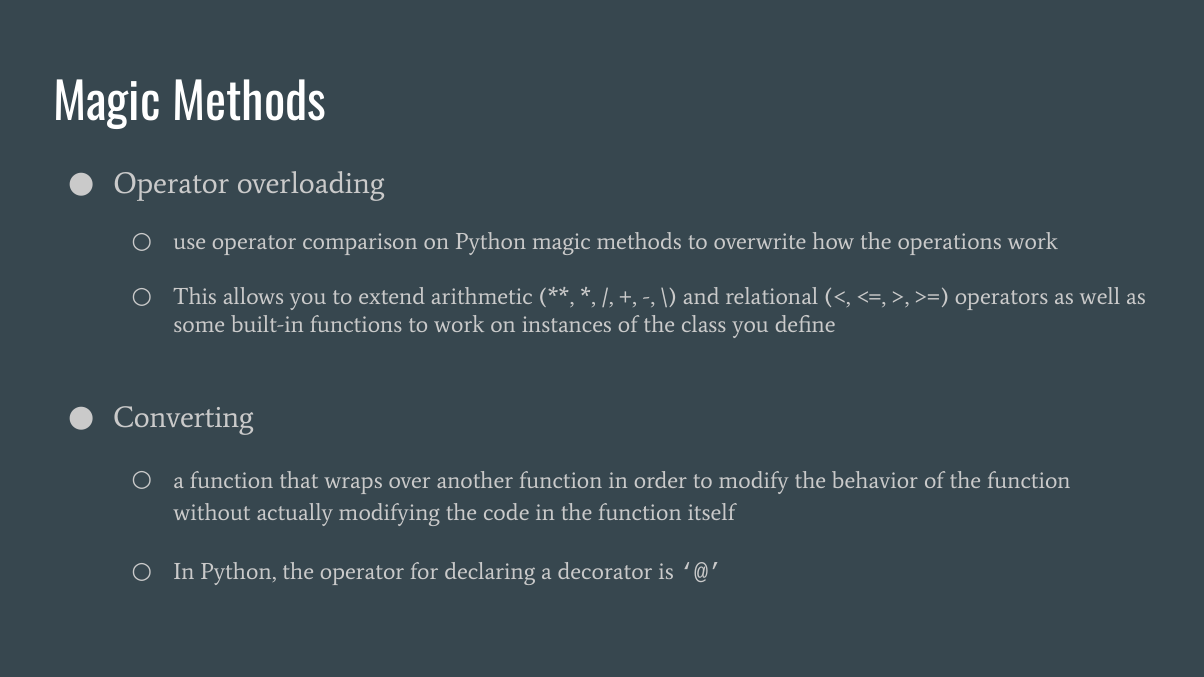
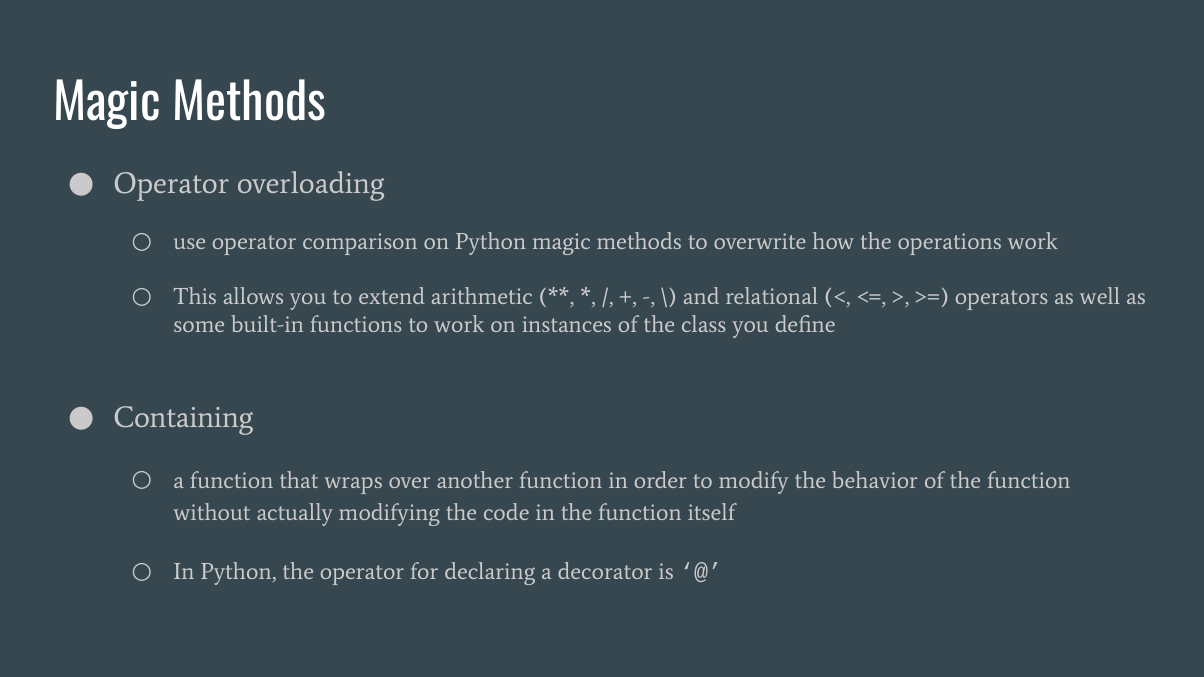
Converting: Converting -> Containing
